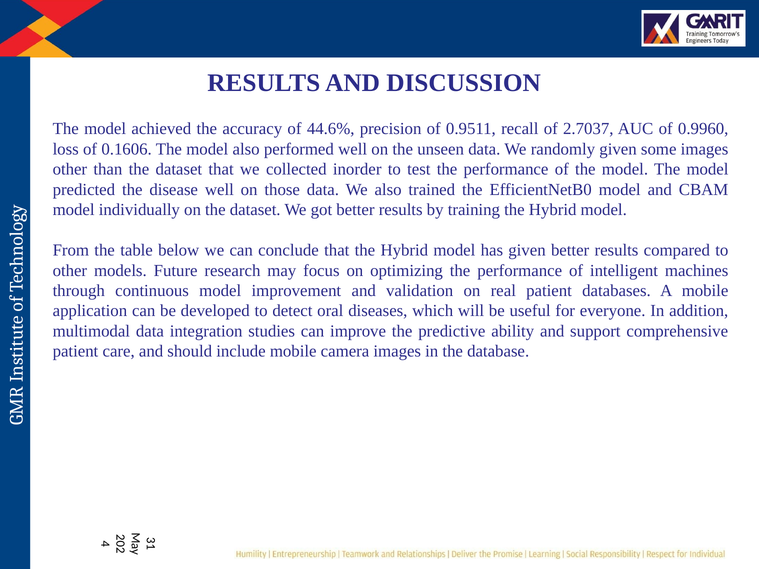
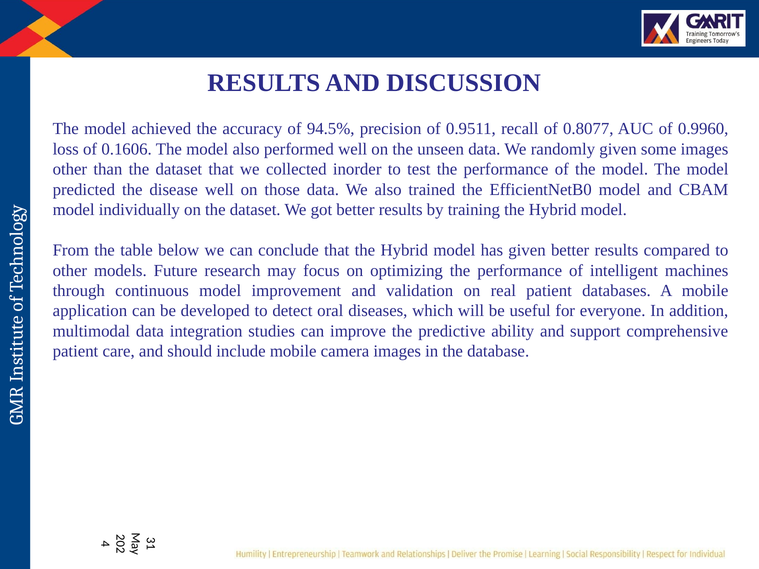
44.6%: 44.6% -> 94.5%
2.7037: 2.7037 -> 0.8077
